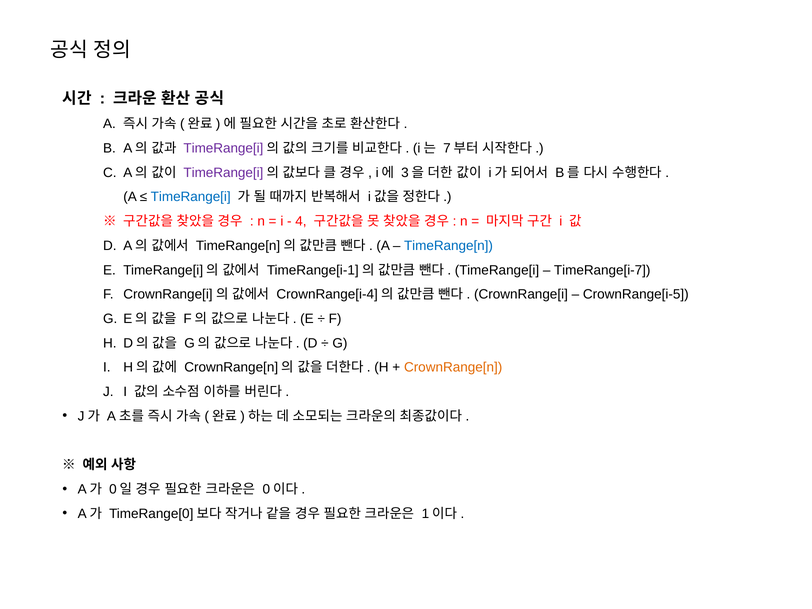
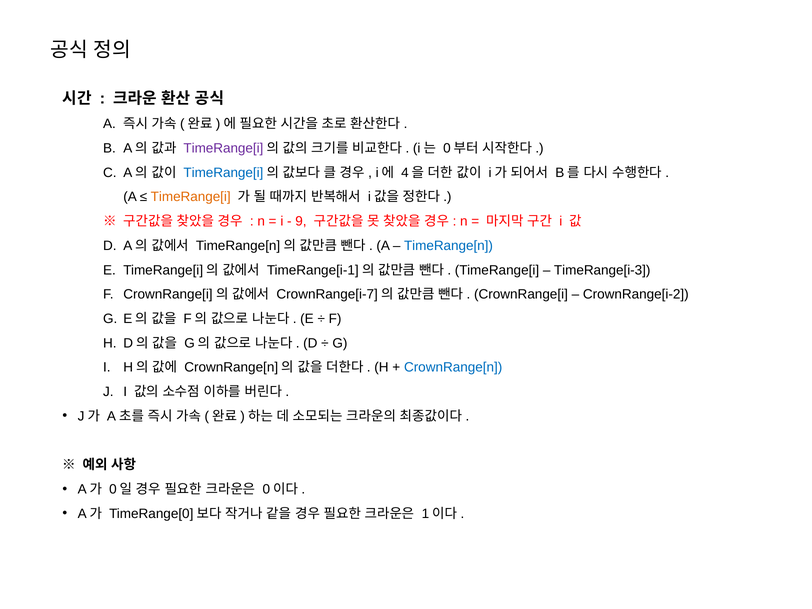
7 at (447, 148): 7 -> 0
TimeRange[i at (223, 173) colour: purple -> blue
3: 3 -> 4
TimeRange[i at (191, 197) colour: blue -> orange
4: 4 -> 9
TimeRange[i-7: TimeRange[i-7 -> TimeRange[i-3
CrownRange[i-4: CrownRange[i-4 -> CrownRange[i-7
CrownRange[i-5: CrownRange[i-5 -> CrownRange[i-2
CrownRange[n at (453, 368) colour: orange -> blue
